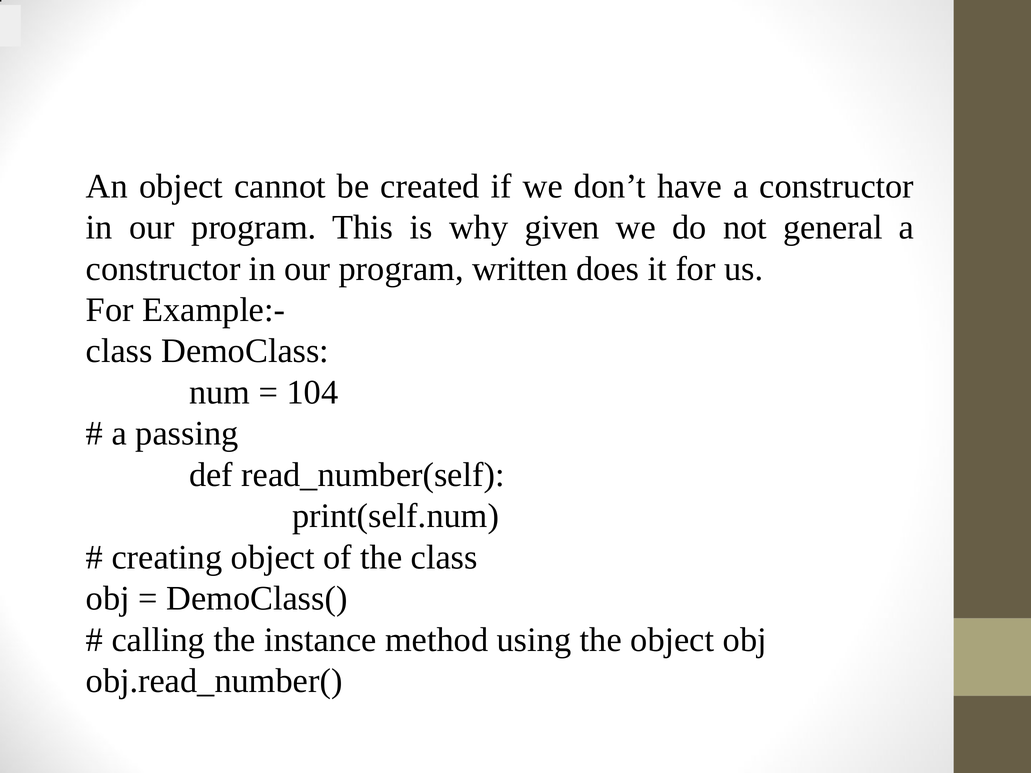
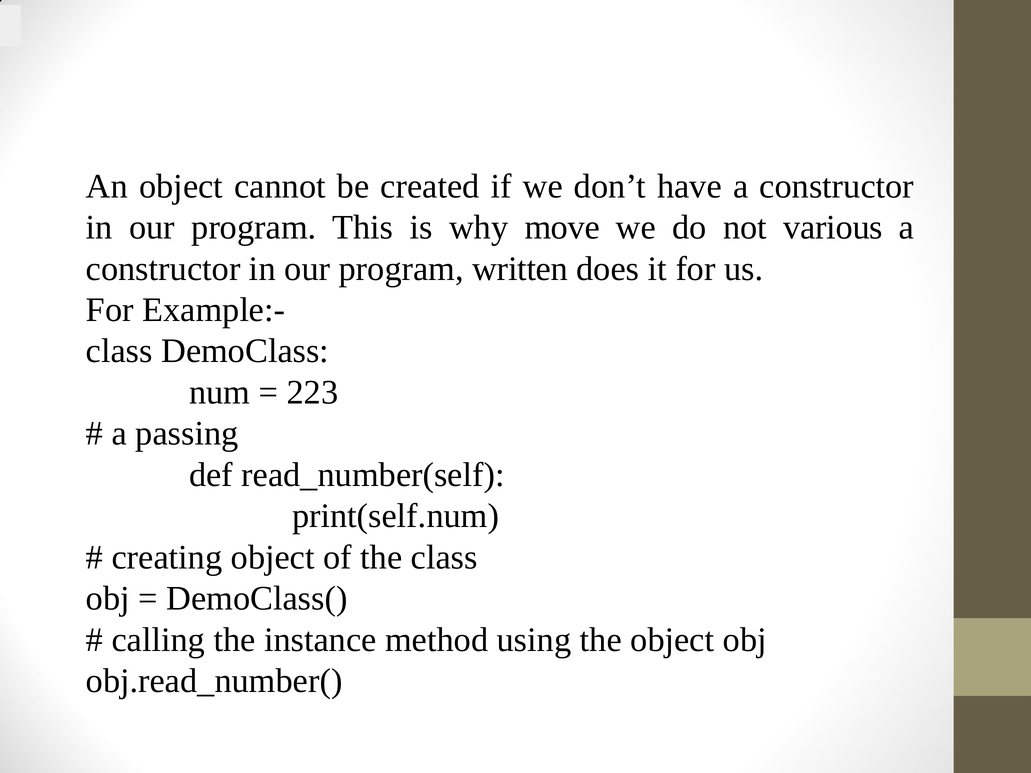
given: given -> move
general: general -> various
104: 104 -> 223
